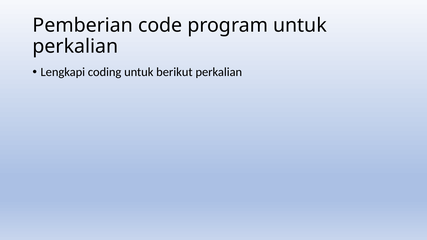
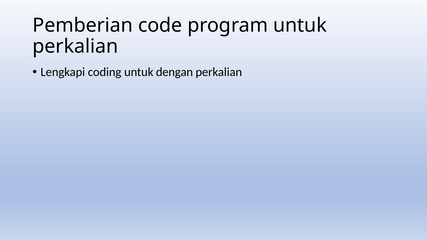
berikut: berikut -> dengan
